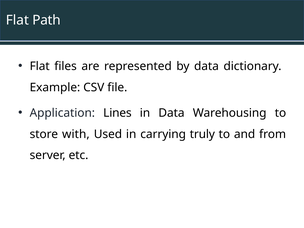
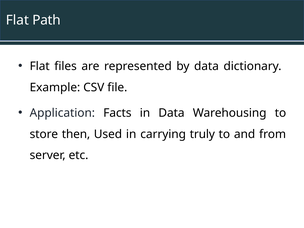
Lines: Lines -> Facts
with: with -> then
